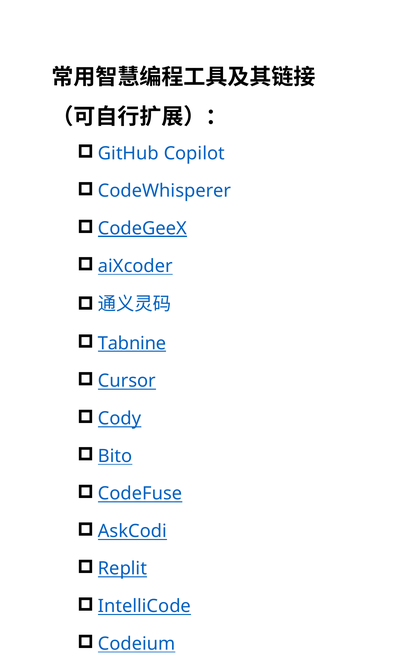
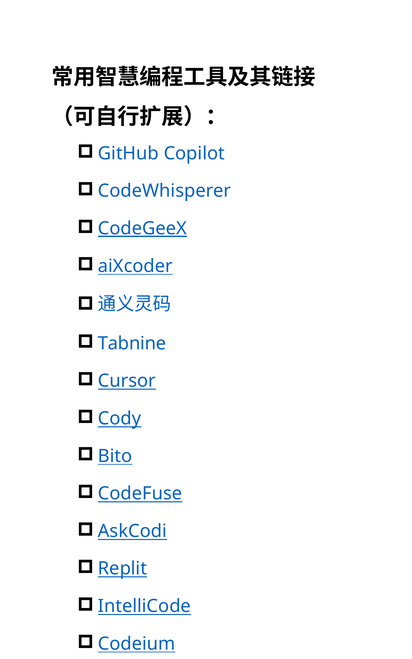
Tabnine underline: present -> none
